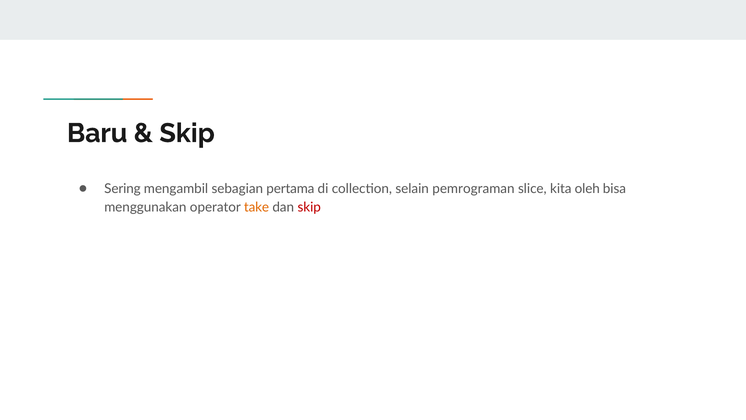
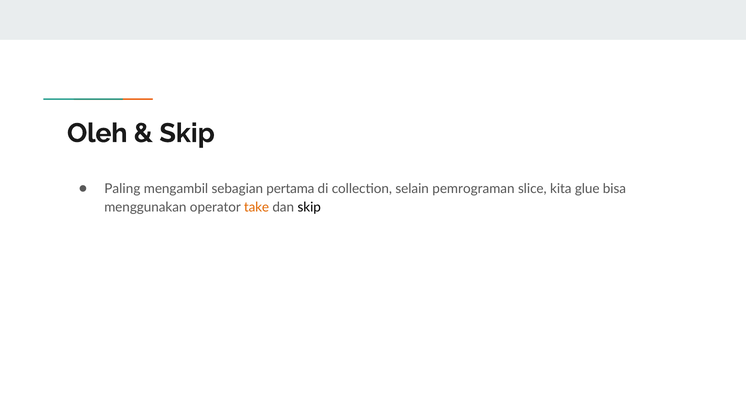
Baru: Baru -> Oleh
Sering: Sering -> Paling
oleh: oleh -> glue
skip at (309, 207) colour: red -> black
